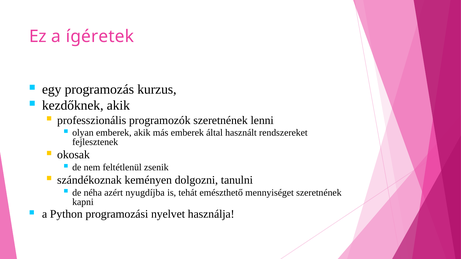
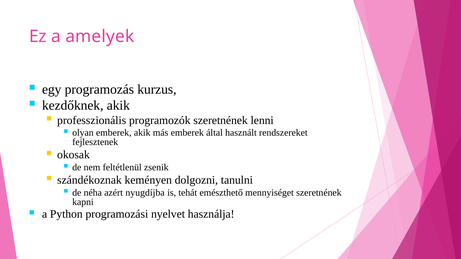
ígéretek: ígéretek -> amelyek
